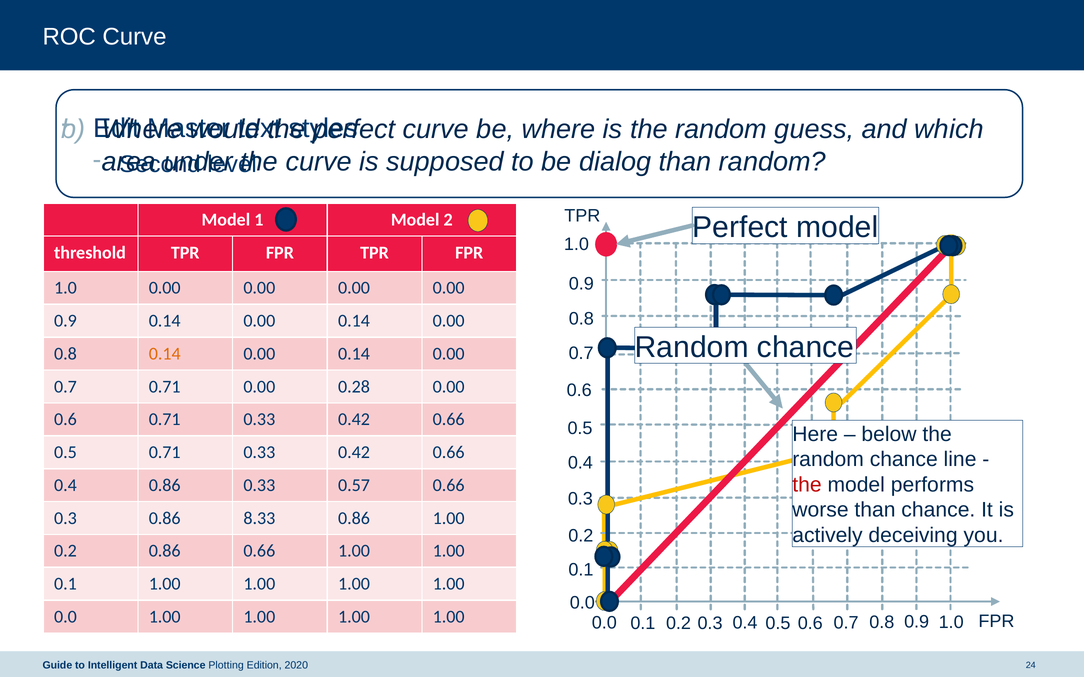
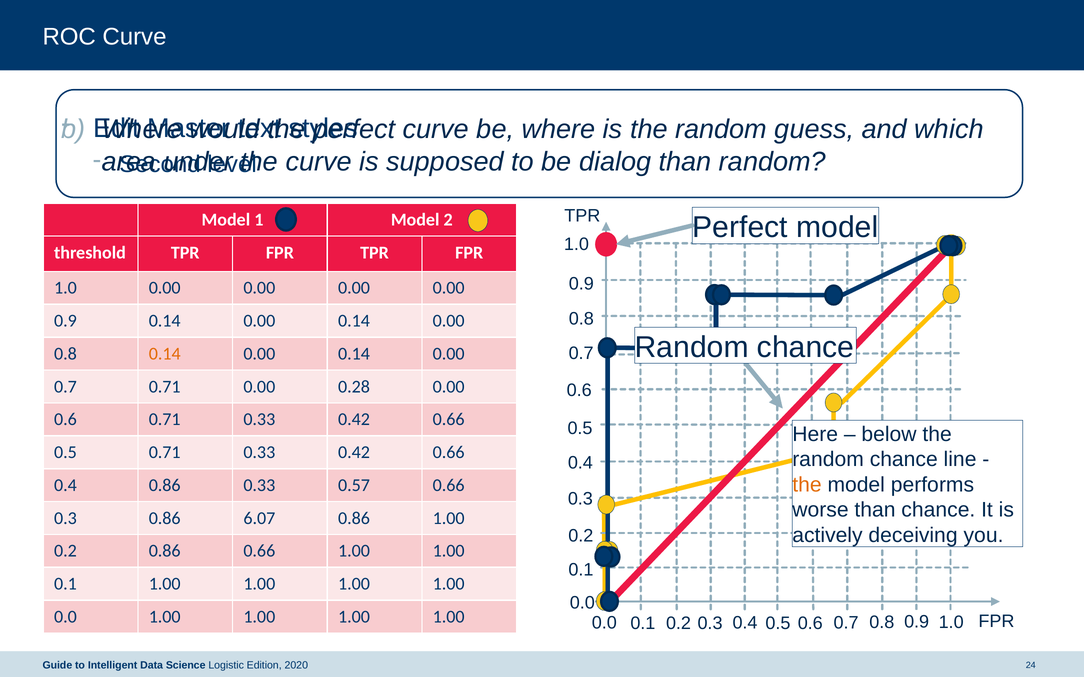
the at (807, 485) colour: red -> orange
8.33: 8.33 -> 6.07
Plotting: Plotting -> Logistic
